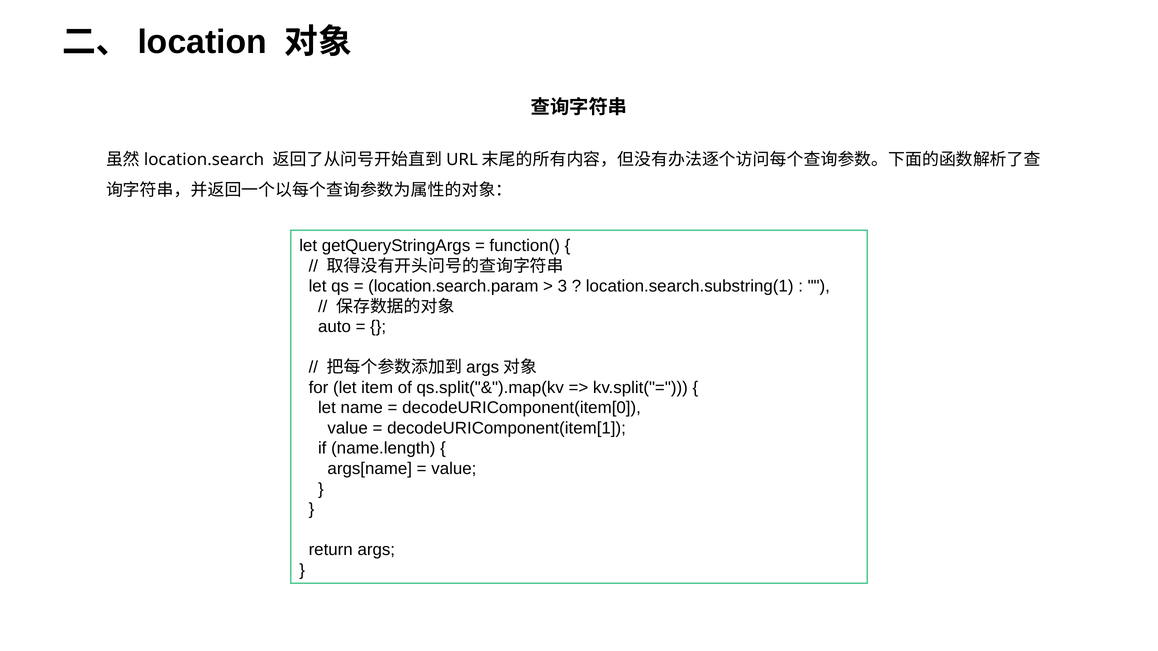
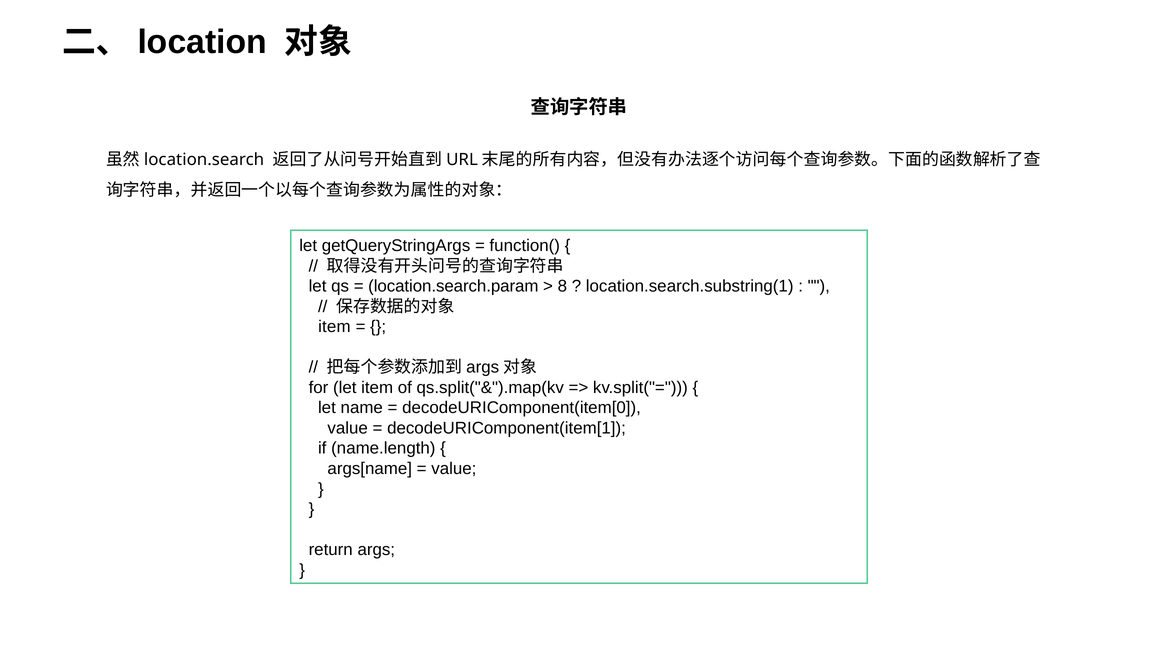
3: 3 -> 8
auto at (334, 327): auto -> item
